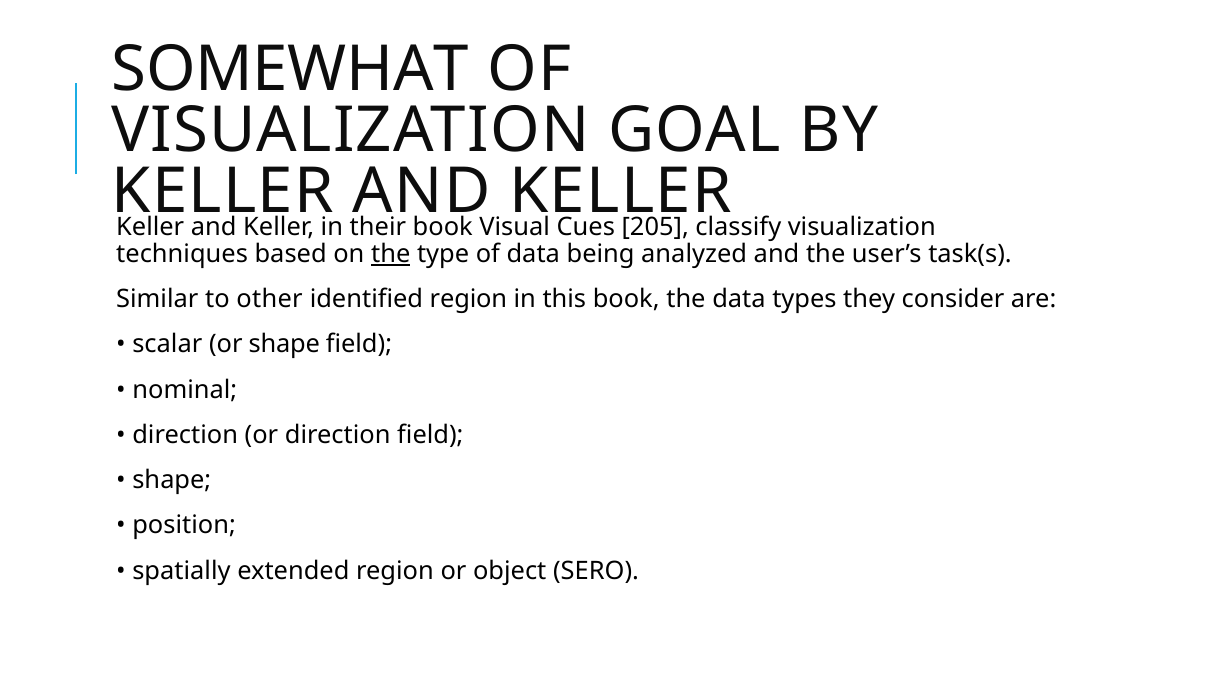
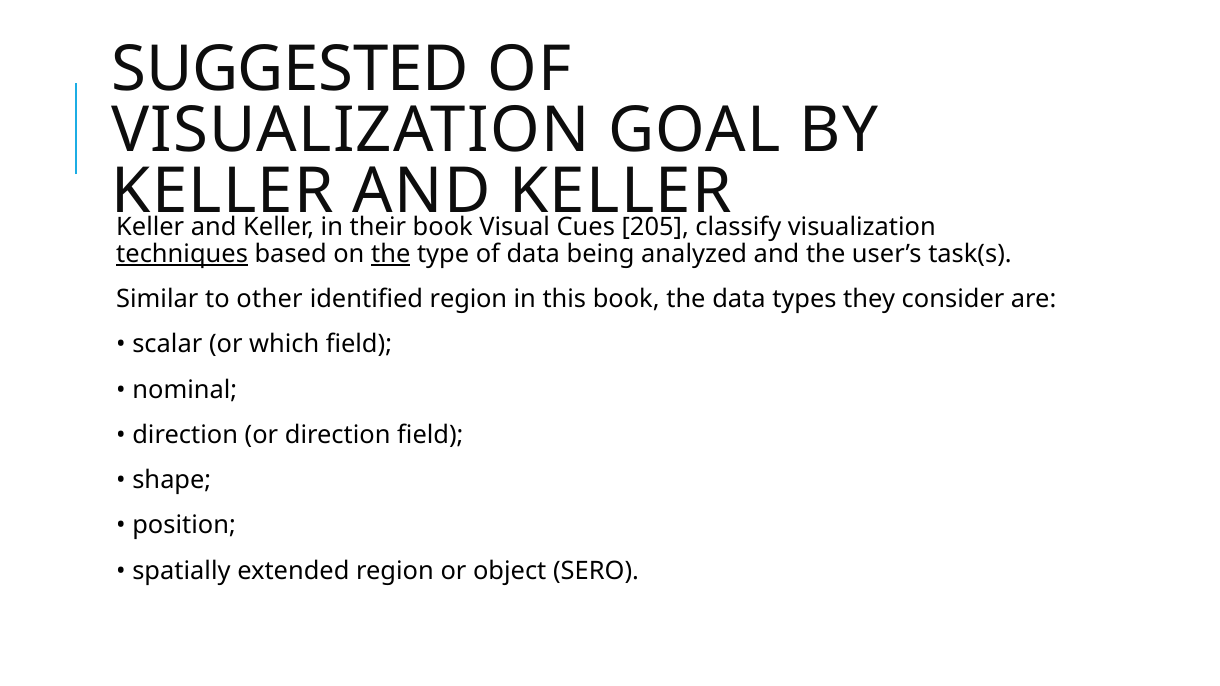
SOMEWHAT: SOMEWHAT -> SUGGESTED
techniques underline: none -> present
or shape: shape -> which
